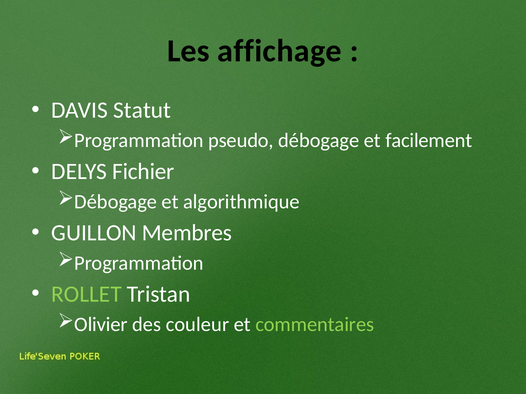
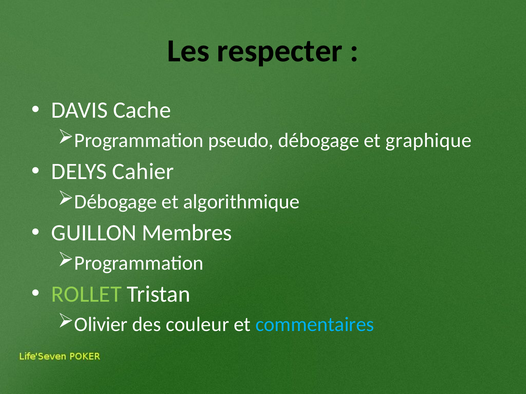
affichage: affichage -> respecter
Statut: Statut -> Cache
facilement: facilement -> graphique
Fichier: Fichier -> Cahier
commentaires colour: light green -> light blue
